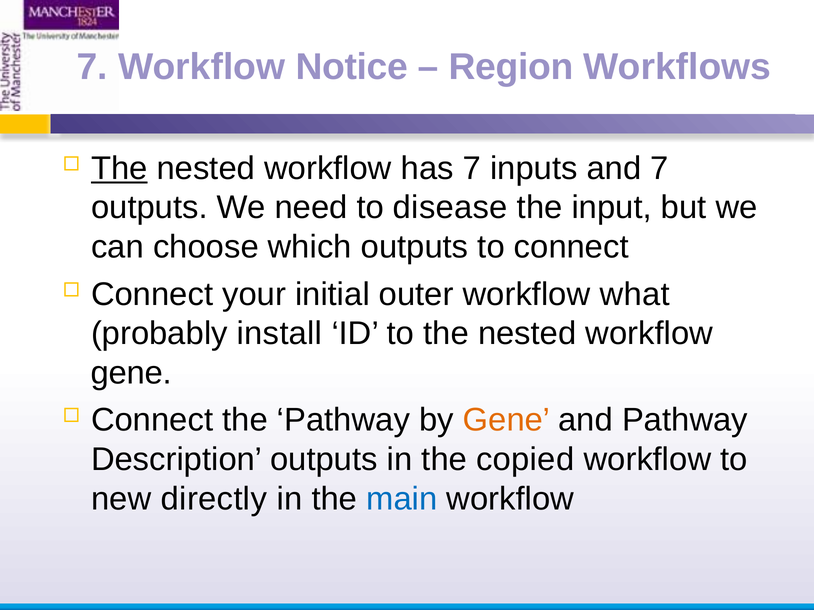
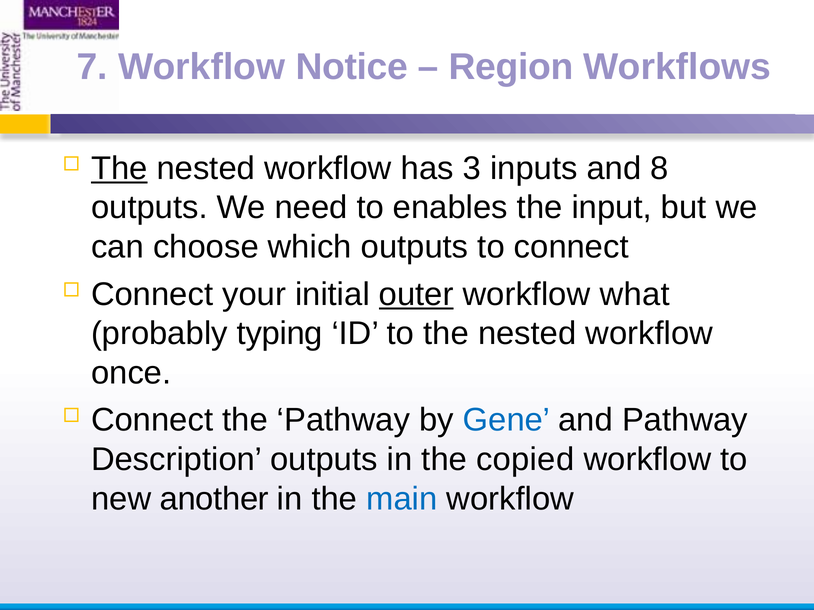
has 7: 7 -> 3
and 7: 7 -> 8
disease: disease -> enables
outer underline: none -> present
install: install -> typing
gene at (131, 373): gene -> once
Gene at (507, 420) colour: orange -> blue
directly: directly -> another
